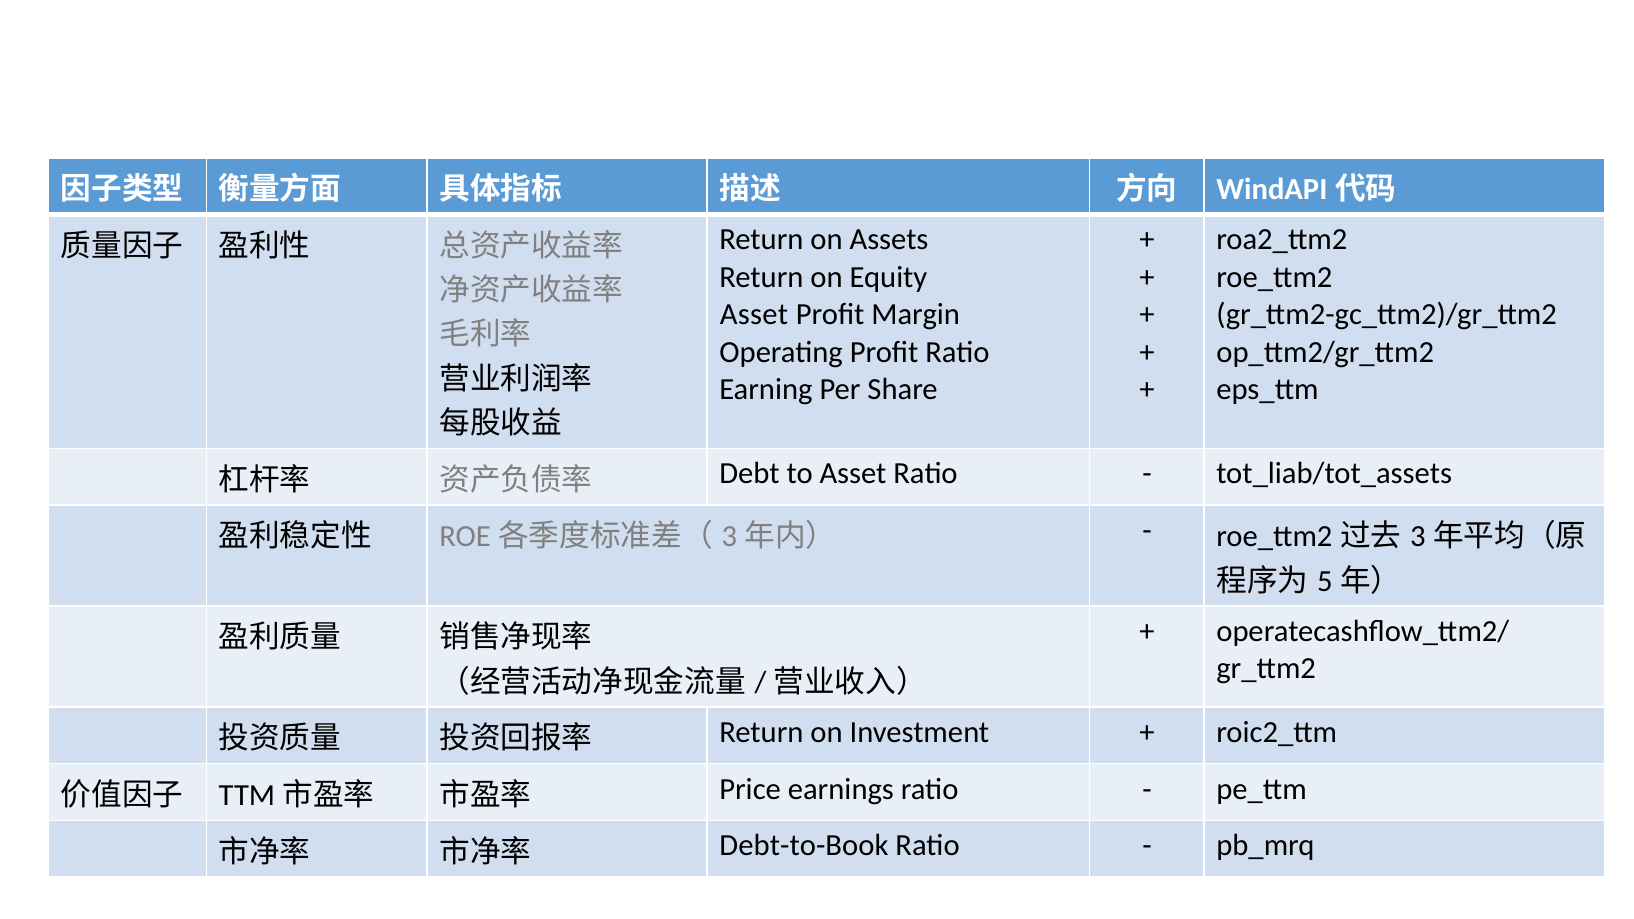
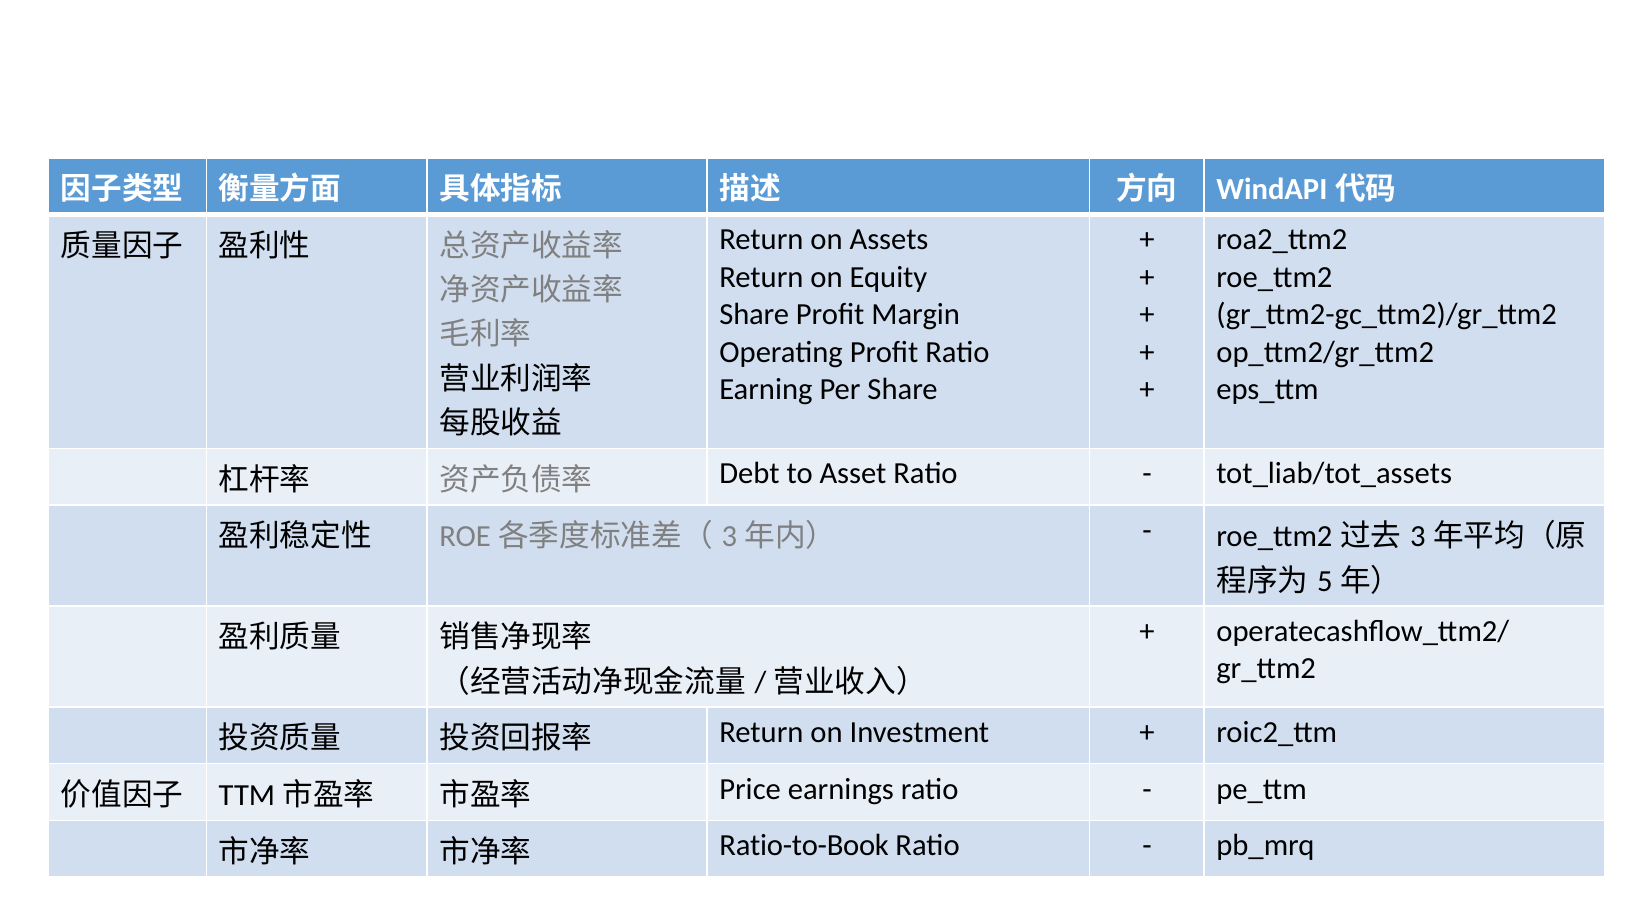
Asset at (754, 315): Asset -> Share
Debt-to-Book: Debt-to-Book -> Ratio-to-Book
